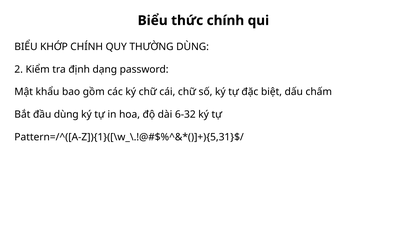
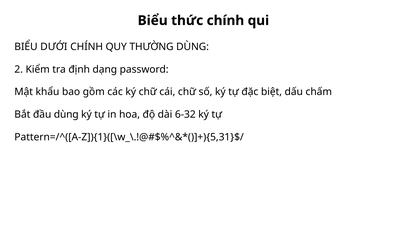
KHỚP: KHỚP -> DƯỚI
